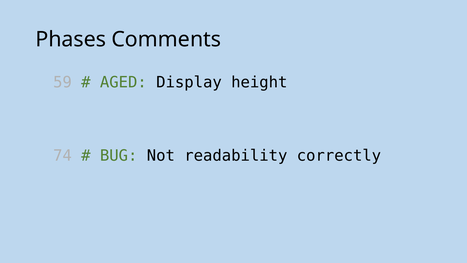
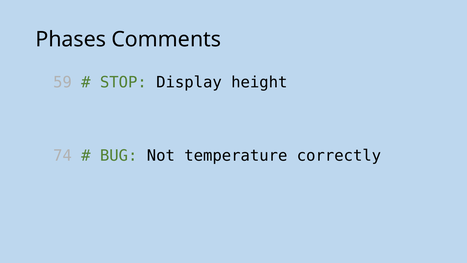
AGED: AGED -> STOP
readability: readability -> temperature
